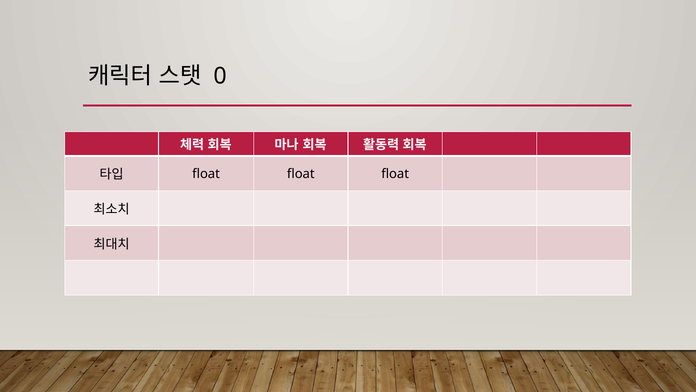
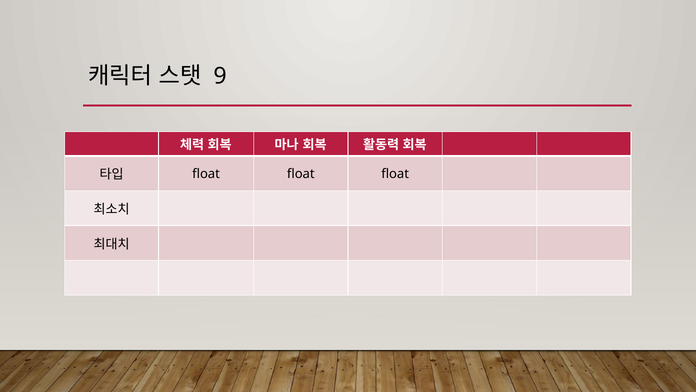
0: 0 -> 9
